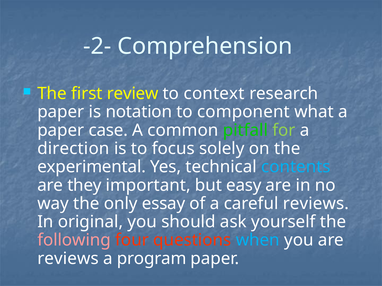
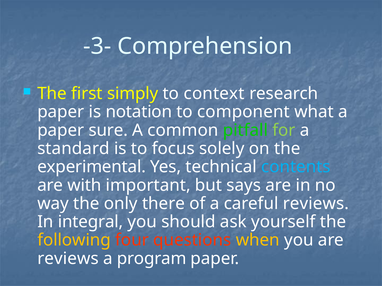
-2-: -2- -> -3-
review: review -> simply
case: case -> sure
direction: direction -> standard
they: they -> with
easy: easy -> says
essay: essay -> there
original: original -> integral
following colour: pink -> yellow
when colour: light blue -> yellow
